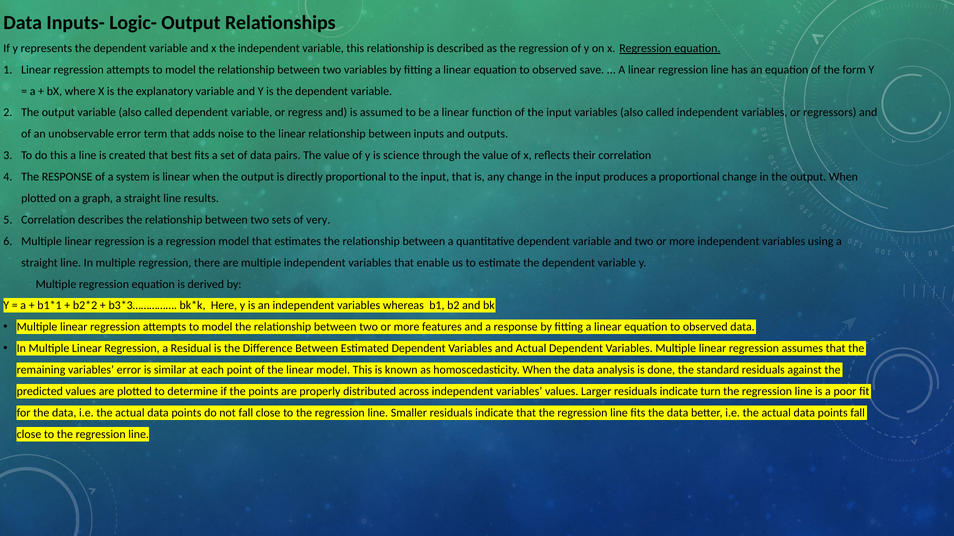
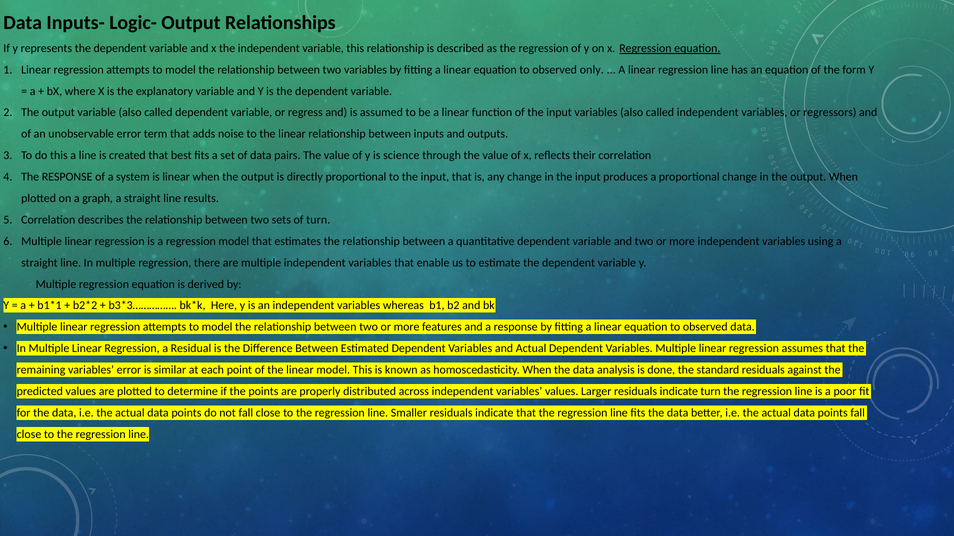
save: save -> only
of very: very -> turn
